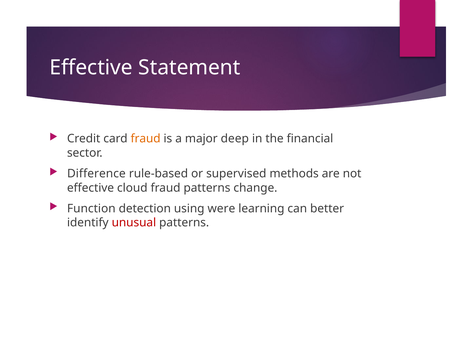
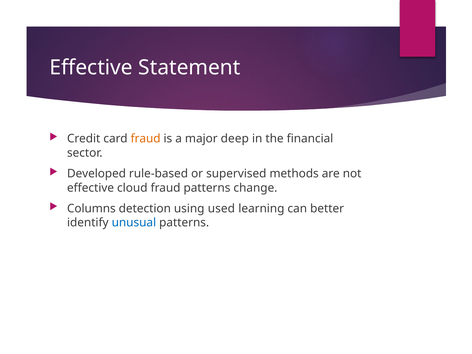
Difference: Difference -> Developed
Function: Function -> Columns
were: were -> used
unusual colour: red -> blue
